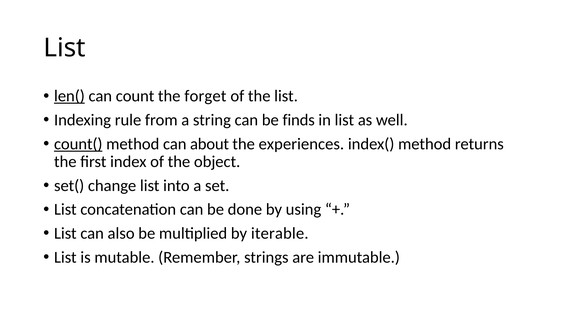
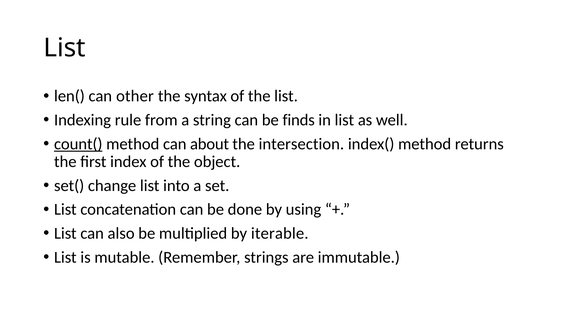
len( underline: present -> none
count: count -> other
forget: forget -> syntax
experiences: experiences -> intersection
